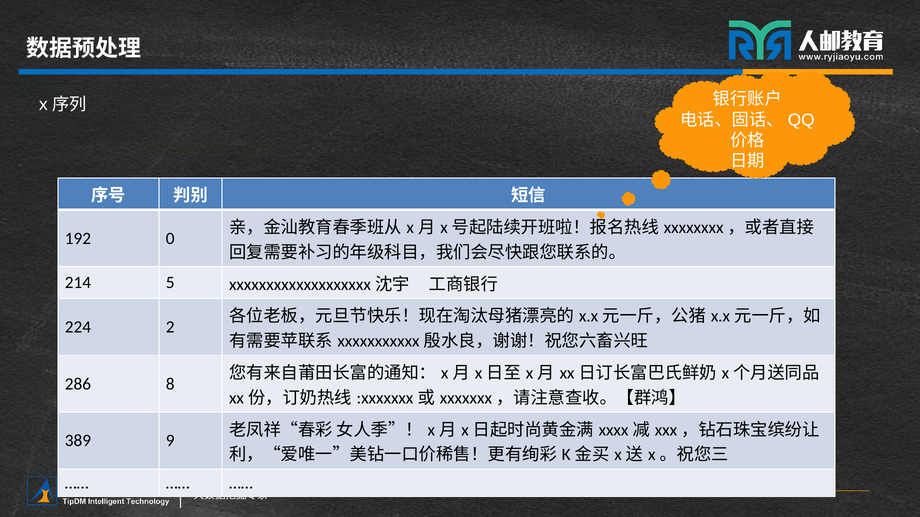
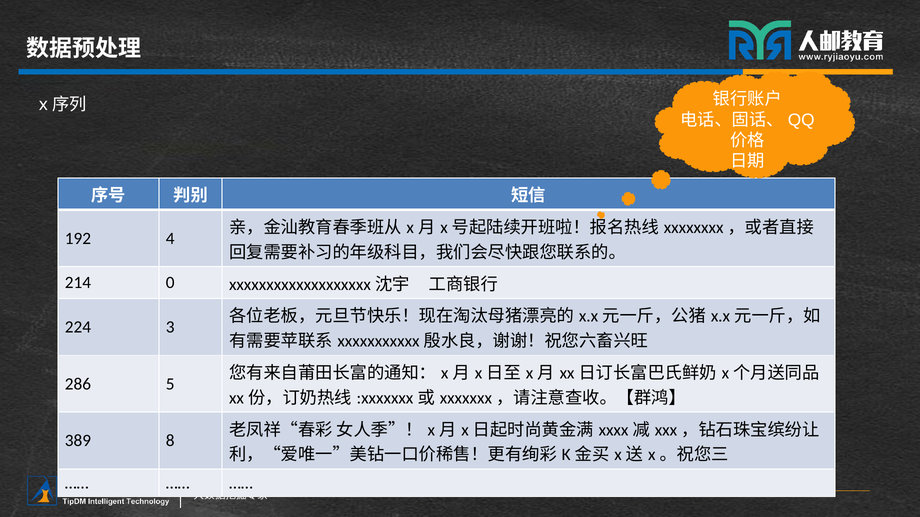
0: 0 -> 4
5: 5 -> 0
2: 2 -> 3
8: 8 -> 5
9: 9 -> 8
